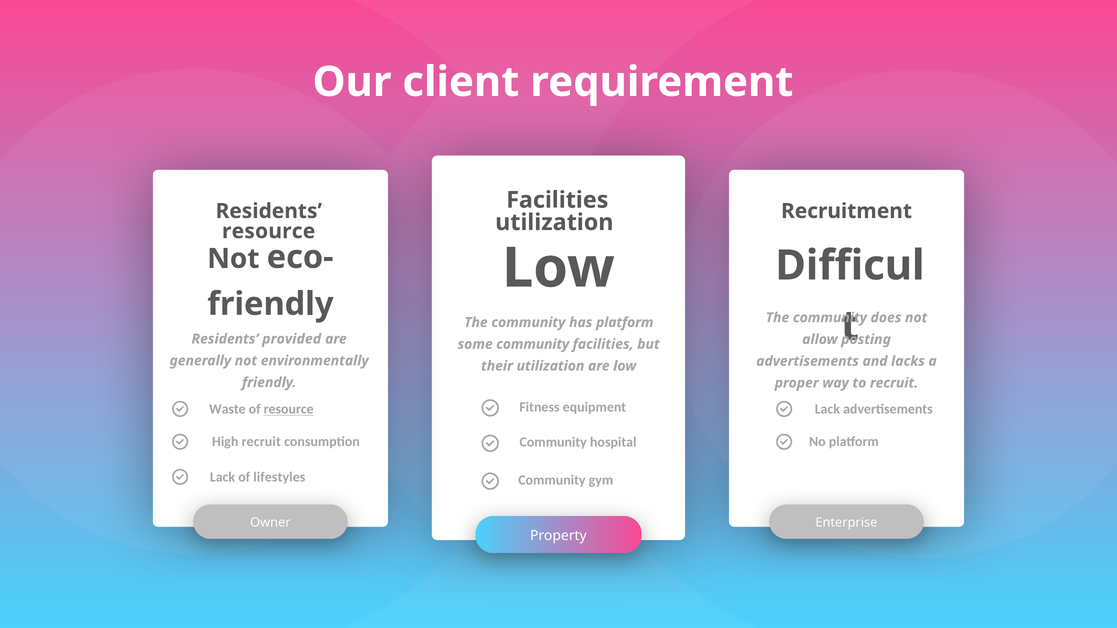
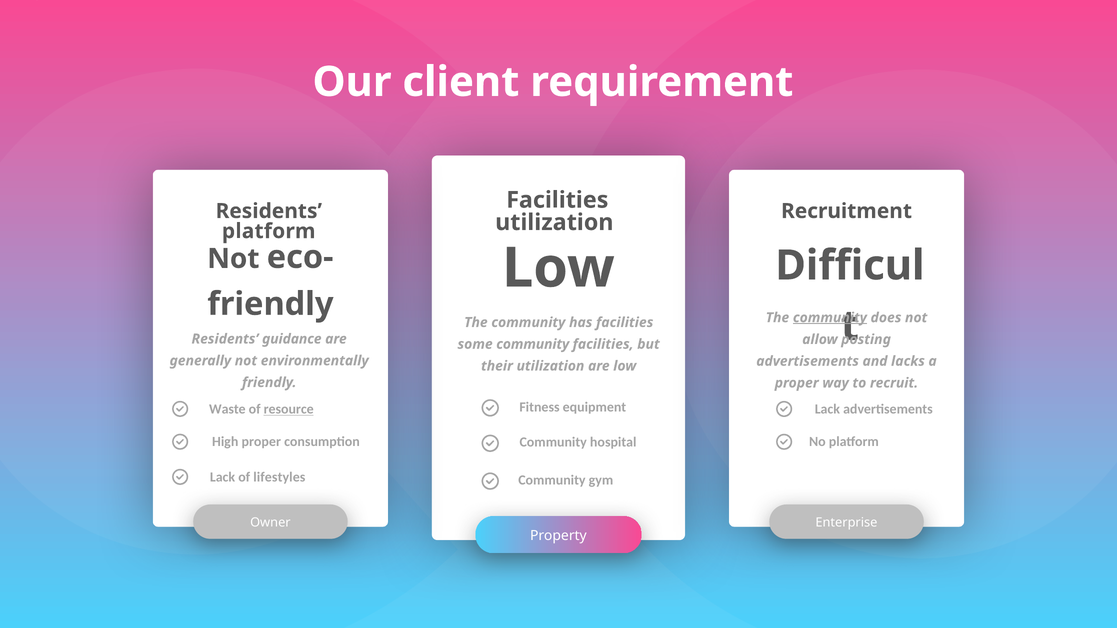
resource at (269, 231): resource -> platform
community at (830, 318) underline: none -> present
has platform: platform -> facilities
provided: provided -> guidance
High recruit: recruit -> proper
